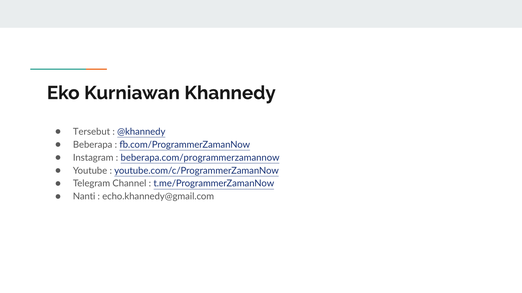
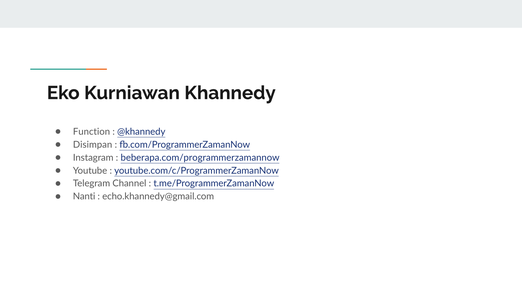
Tersebut: Tersebut -> Function
Beberapa: Beberapa -> Disimpan
